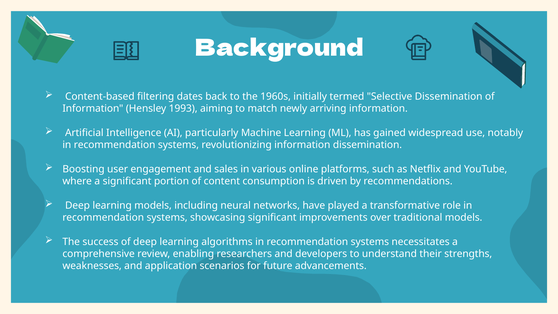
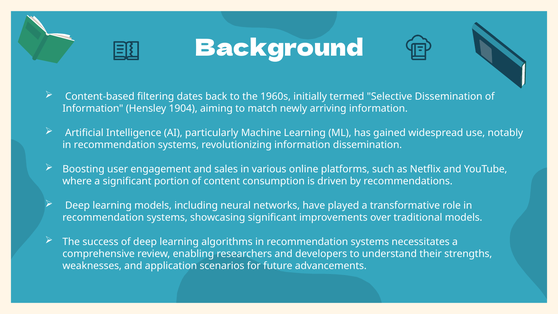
1993: 1993 -> 1904
